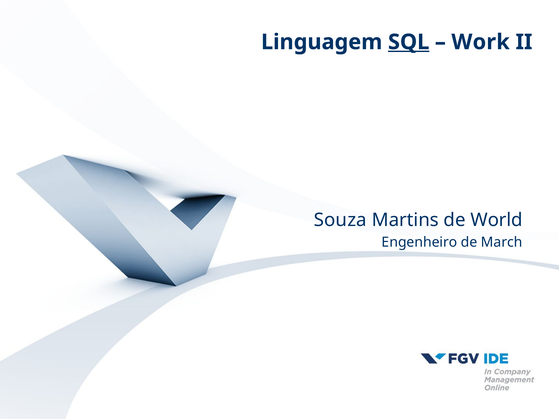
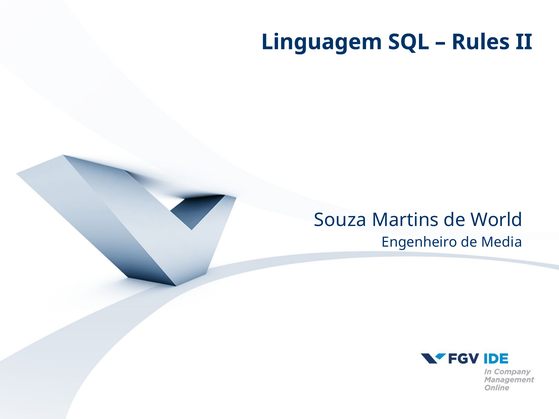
SQL underline: present -> none
Work: Work -> Rules
March: March -> Media
